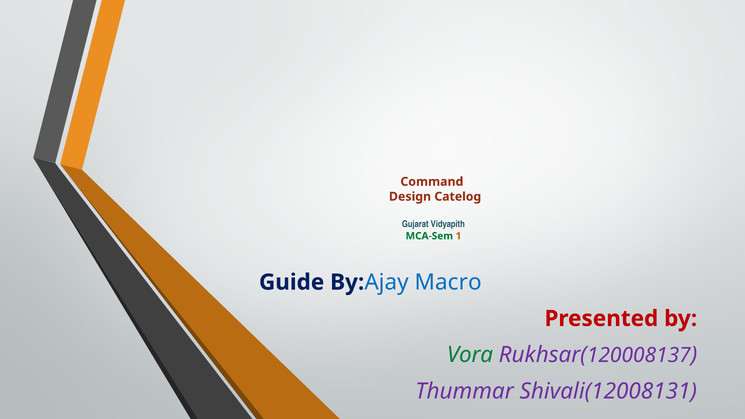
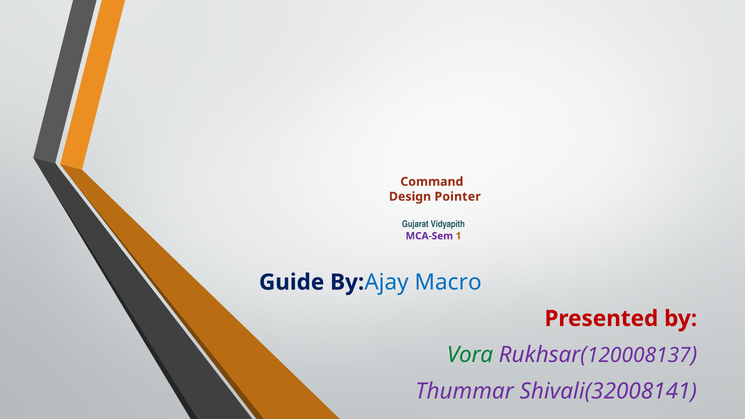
Catelog: Catelog -> Pointer
MCA-Sem colour: green -> purple
Shivali(12008131: Shivali(12008131 -> Shivali(32008141
